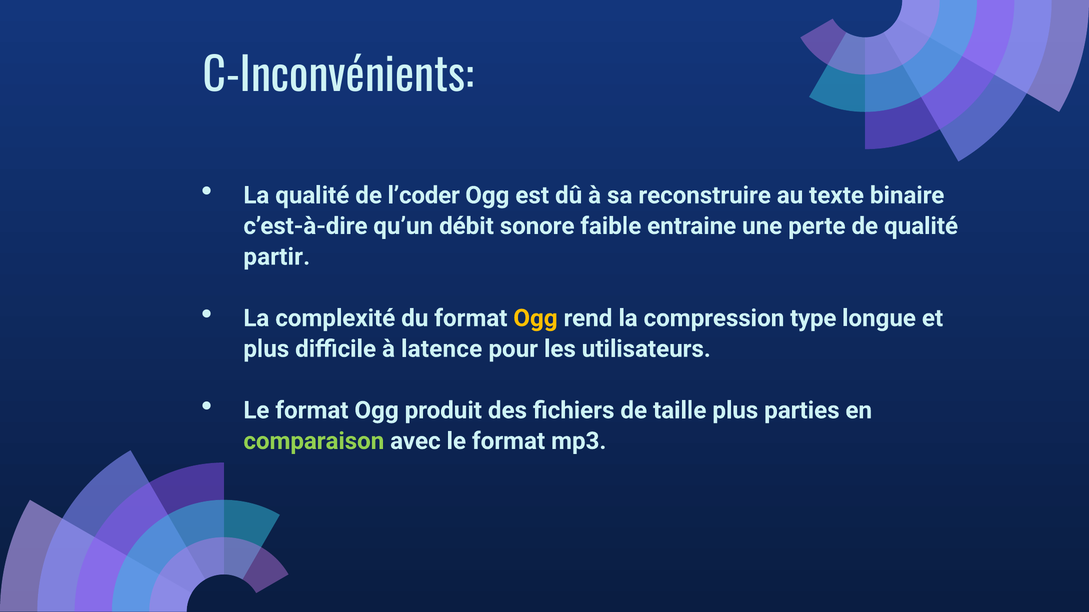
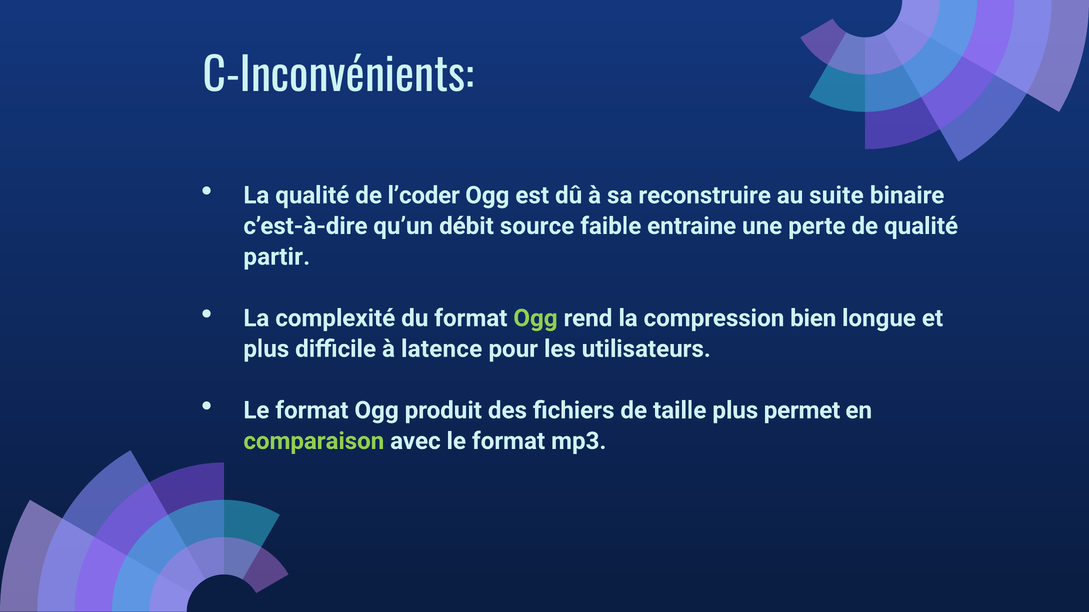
texte: texte -> suite
sonore: sonore -> source
Ogg at (535, 318) colour: yellow -> light green
type: type -> bien
parties: parties -> permet
